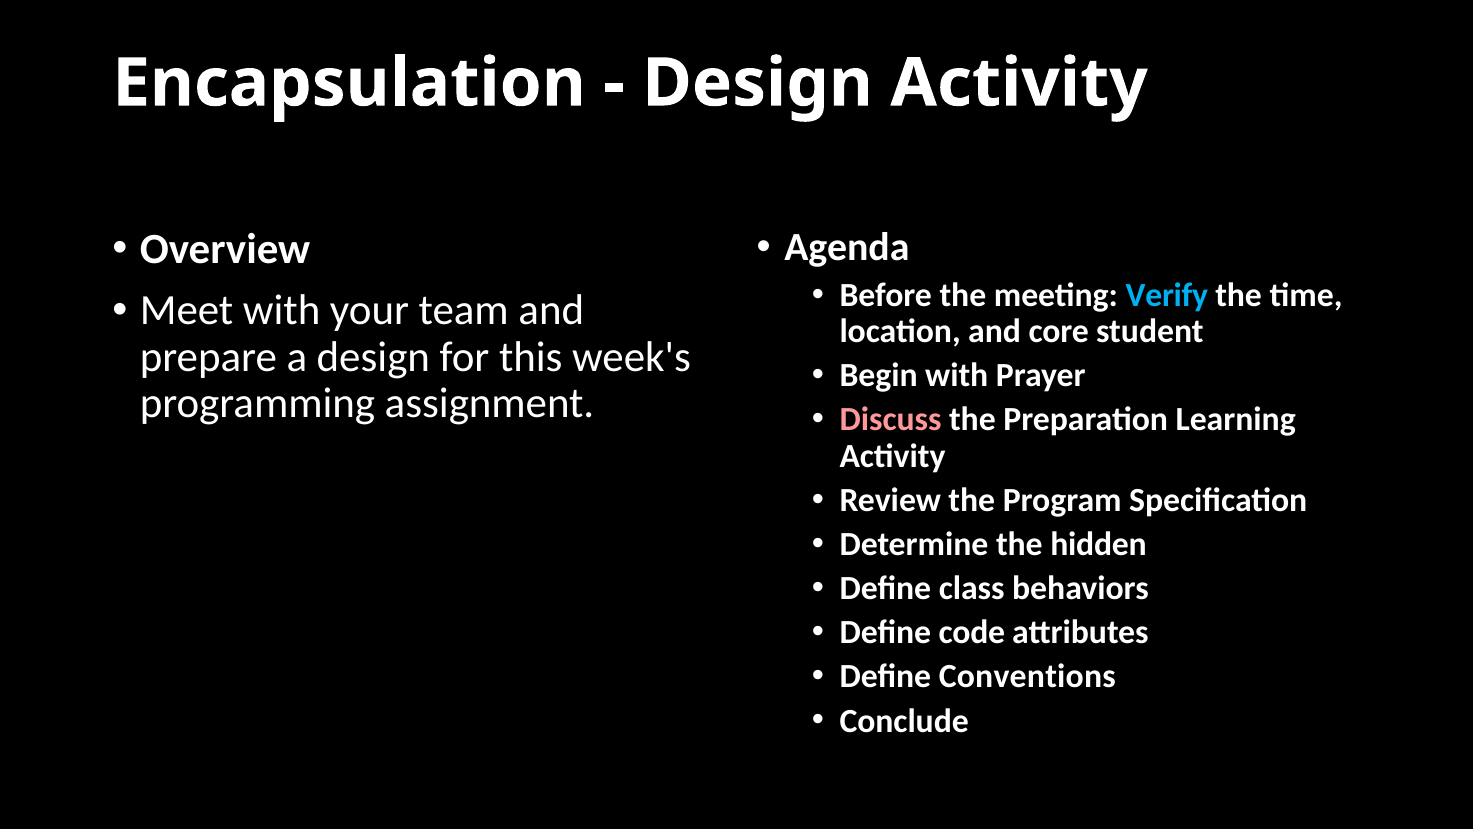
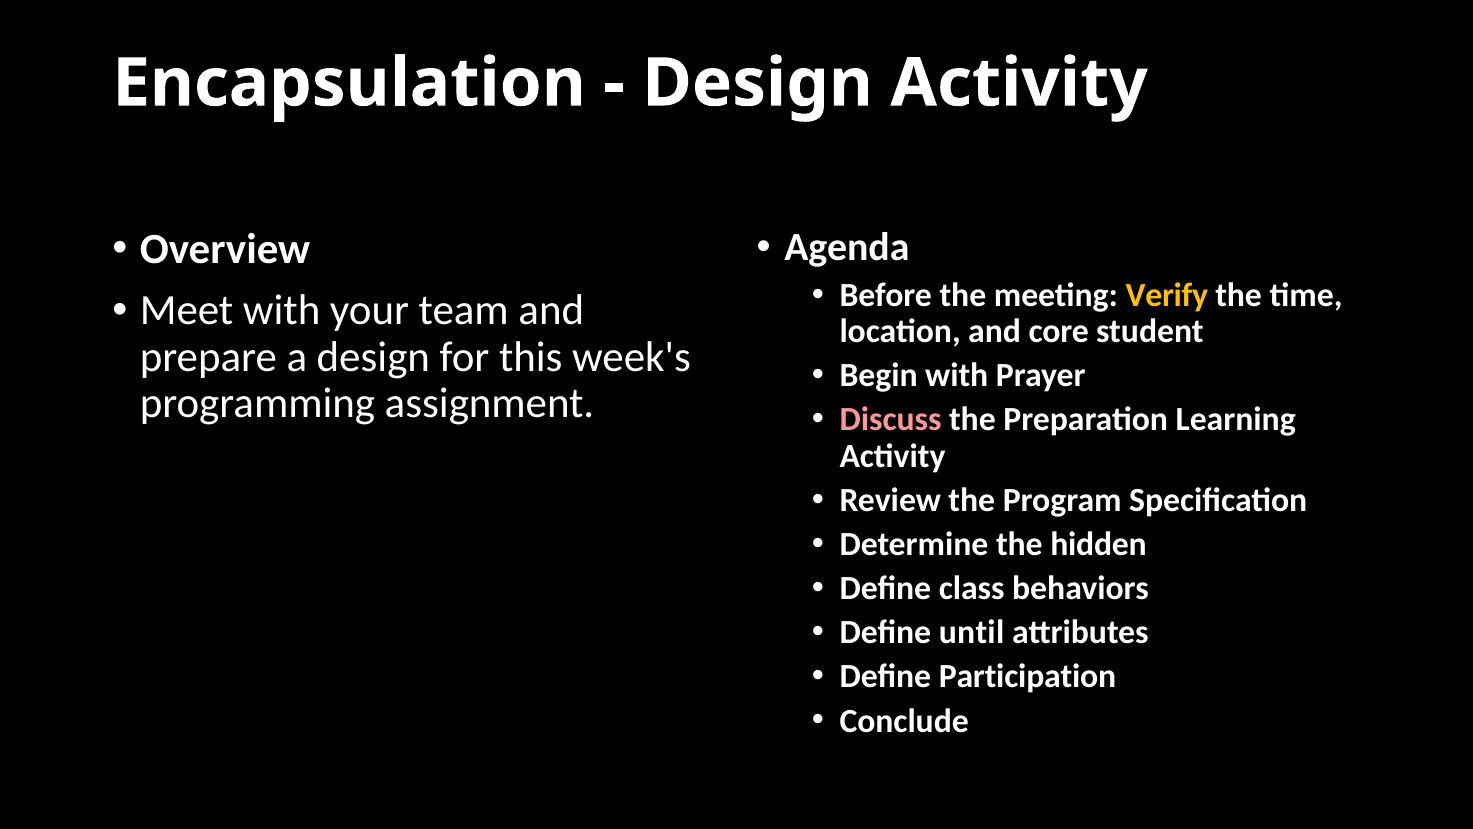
Verify colour: light blue -> yellow
code: code -> until
Conventions: Conventions -> Participation
